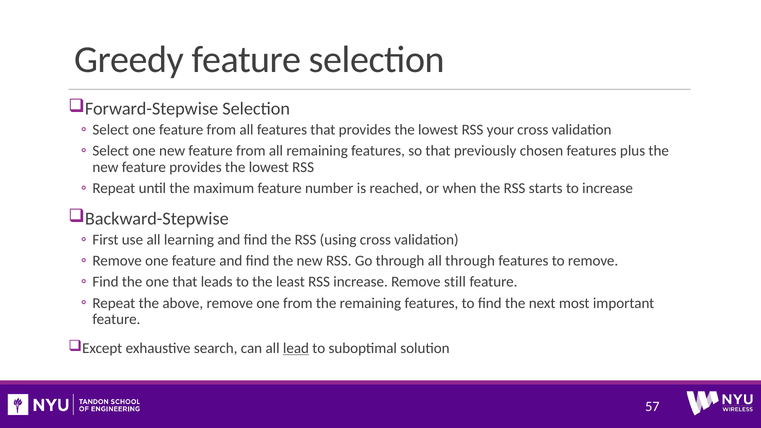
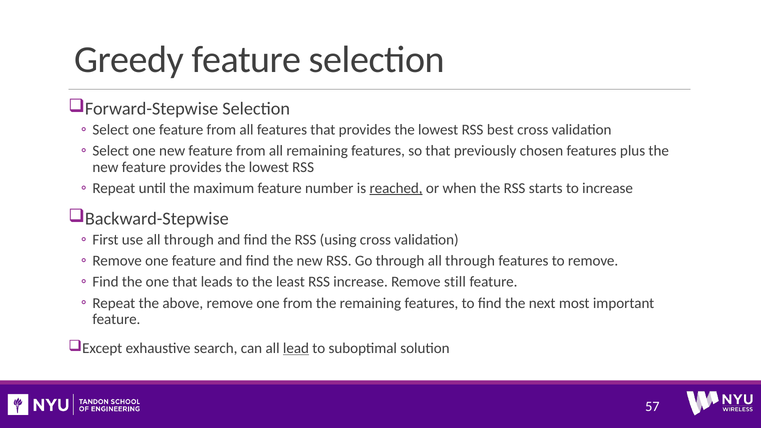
your: your -> best
reached underline: none -> present
use all learning: learning -> through
